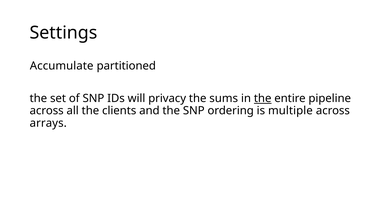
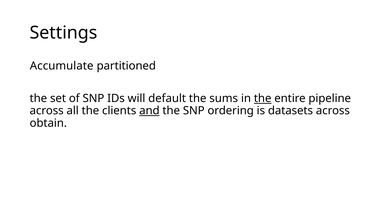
privacy: privacy -> default
and underline: none -> present
multiple: multiple -> datasets
arrays: arrays -> obtain
